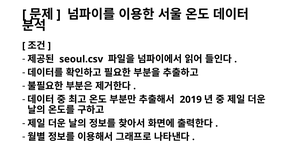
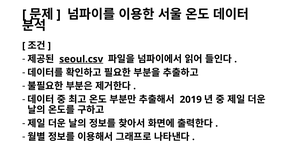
seoul.csv underline: none -> present
